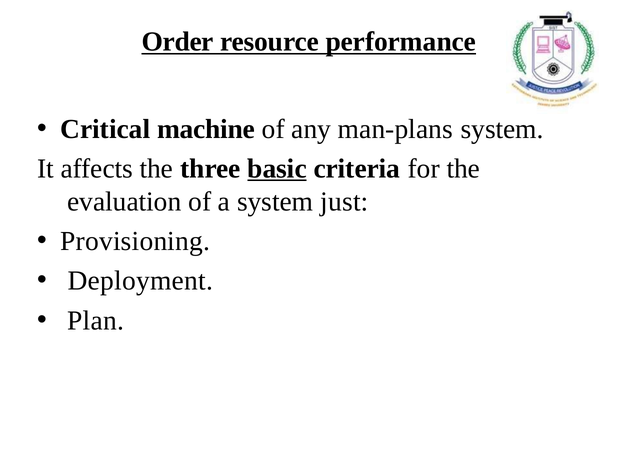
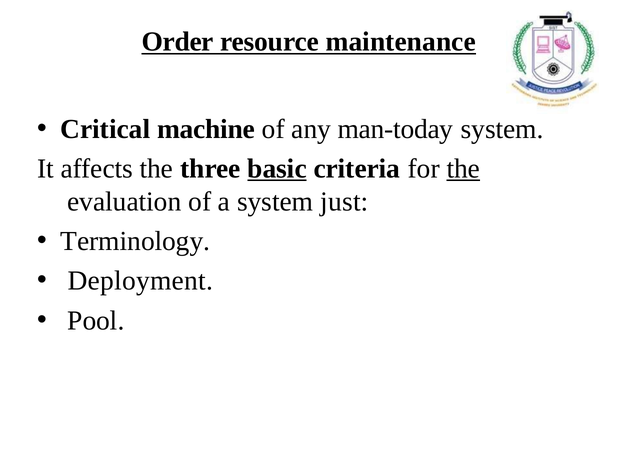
performance: performance -> maintenance
man-plans: man-plans -> man-today
the at (463, 169) underline: none -> present
Provisioning: Provisioning -> Terminology
Plan: Plan -> Pool
